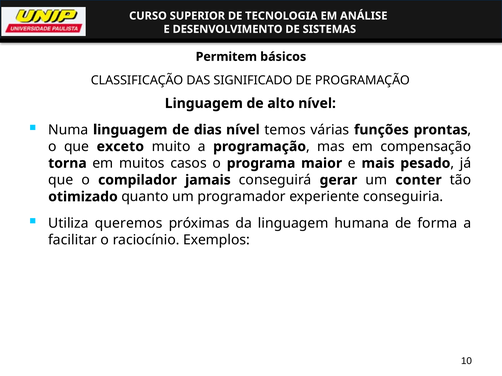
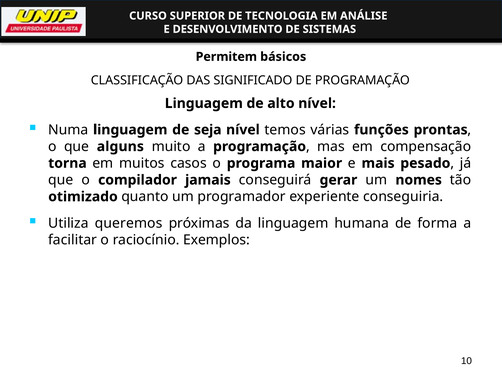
dias: dias -> seja
exceto: exceto -> alguns
conter: conter -> nomes
